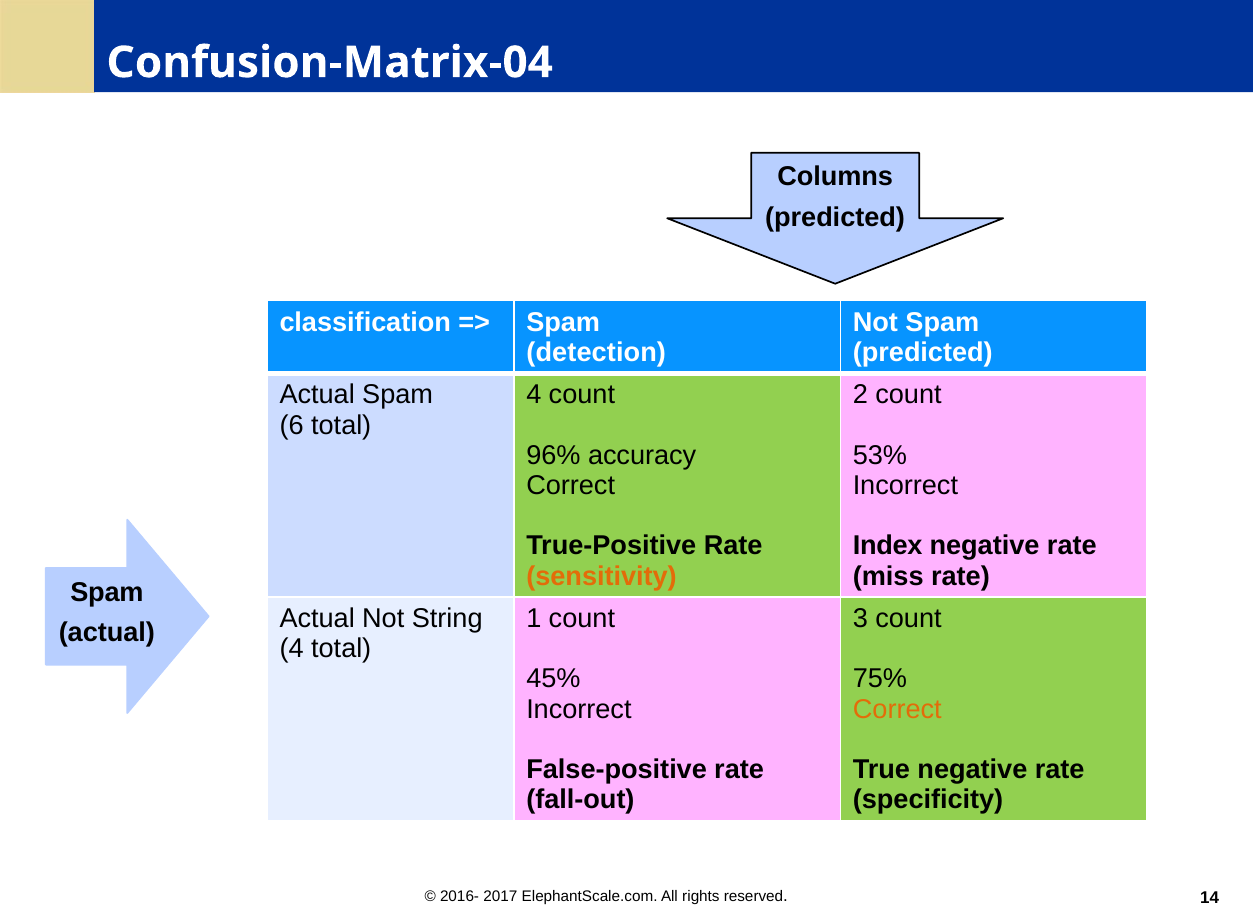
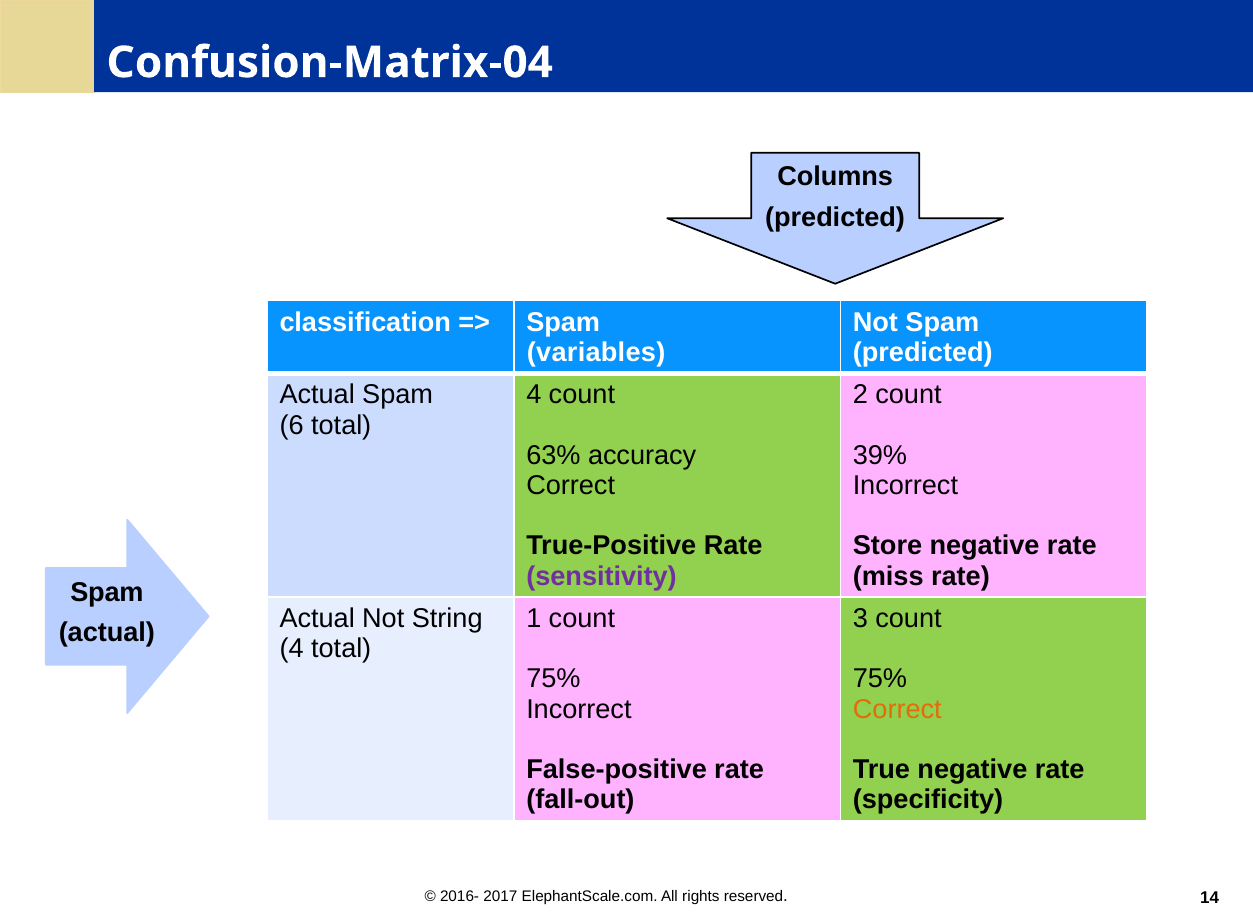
detection: detection -> variables
96%: 96% -> 63%
53%: 53% -> 39%
Index: Index -> Store
sensitivity colour: orange -> purple
45% at (553, 679): 45% -> 75%
